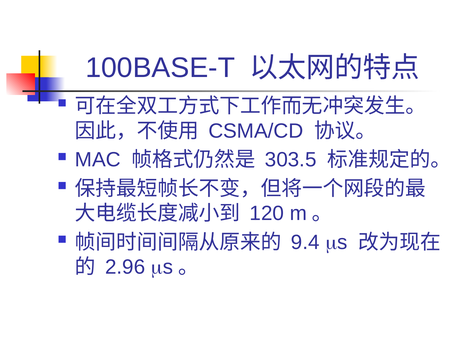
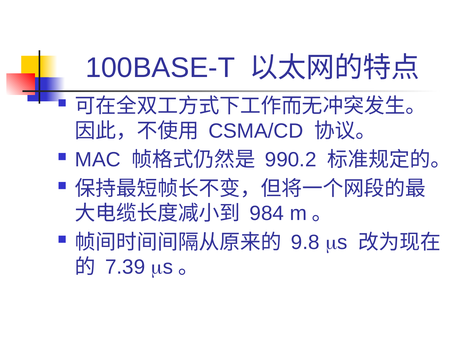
303.5: 303.5 -> 990.2
120: 120 -> 984
9.4: 9.4 -> 9.8
2.96: 2.96 -> 7.39
